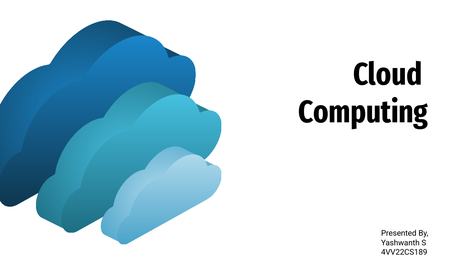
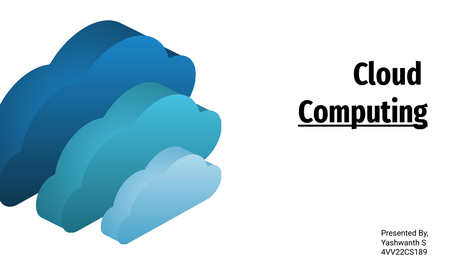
Computing underline: none -> present
